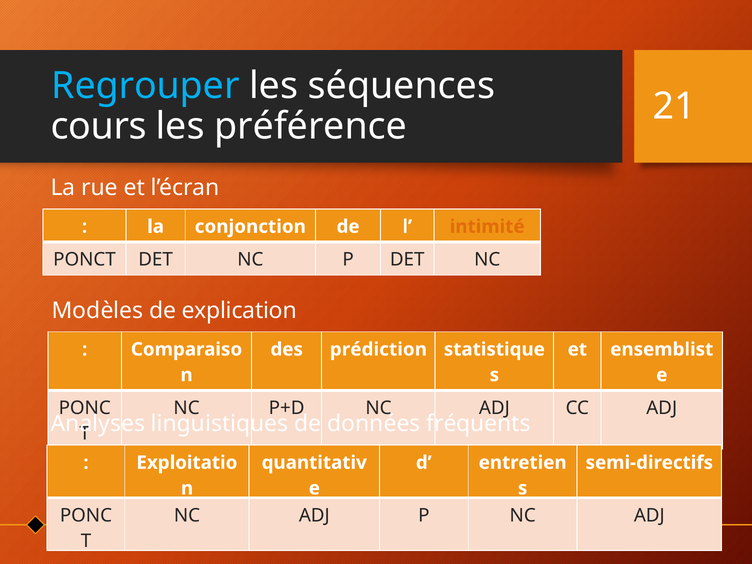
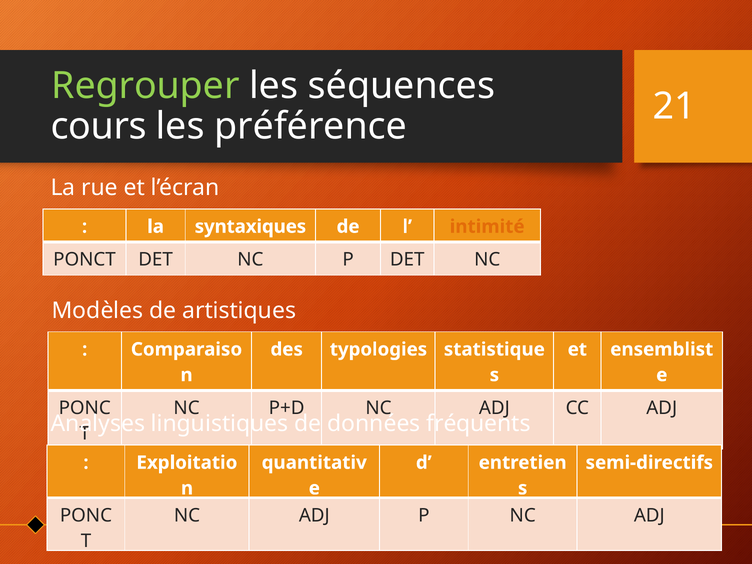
Regrouper colour: light blue -> light green
conjonction: conjonction -> syntaxiques
explication: explication -> artistiques
prédiction: prédiction -> typologies
